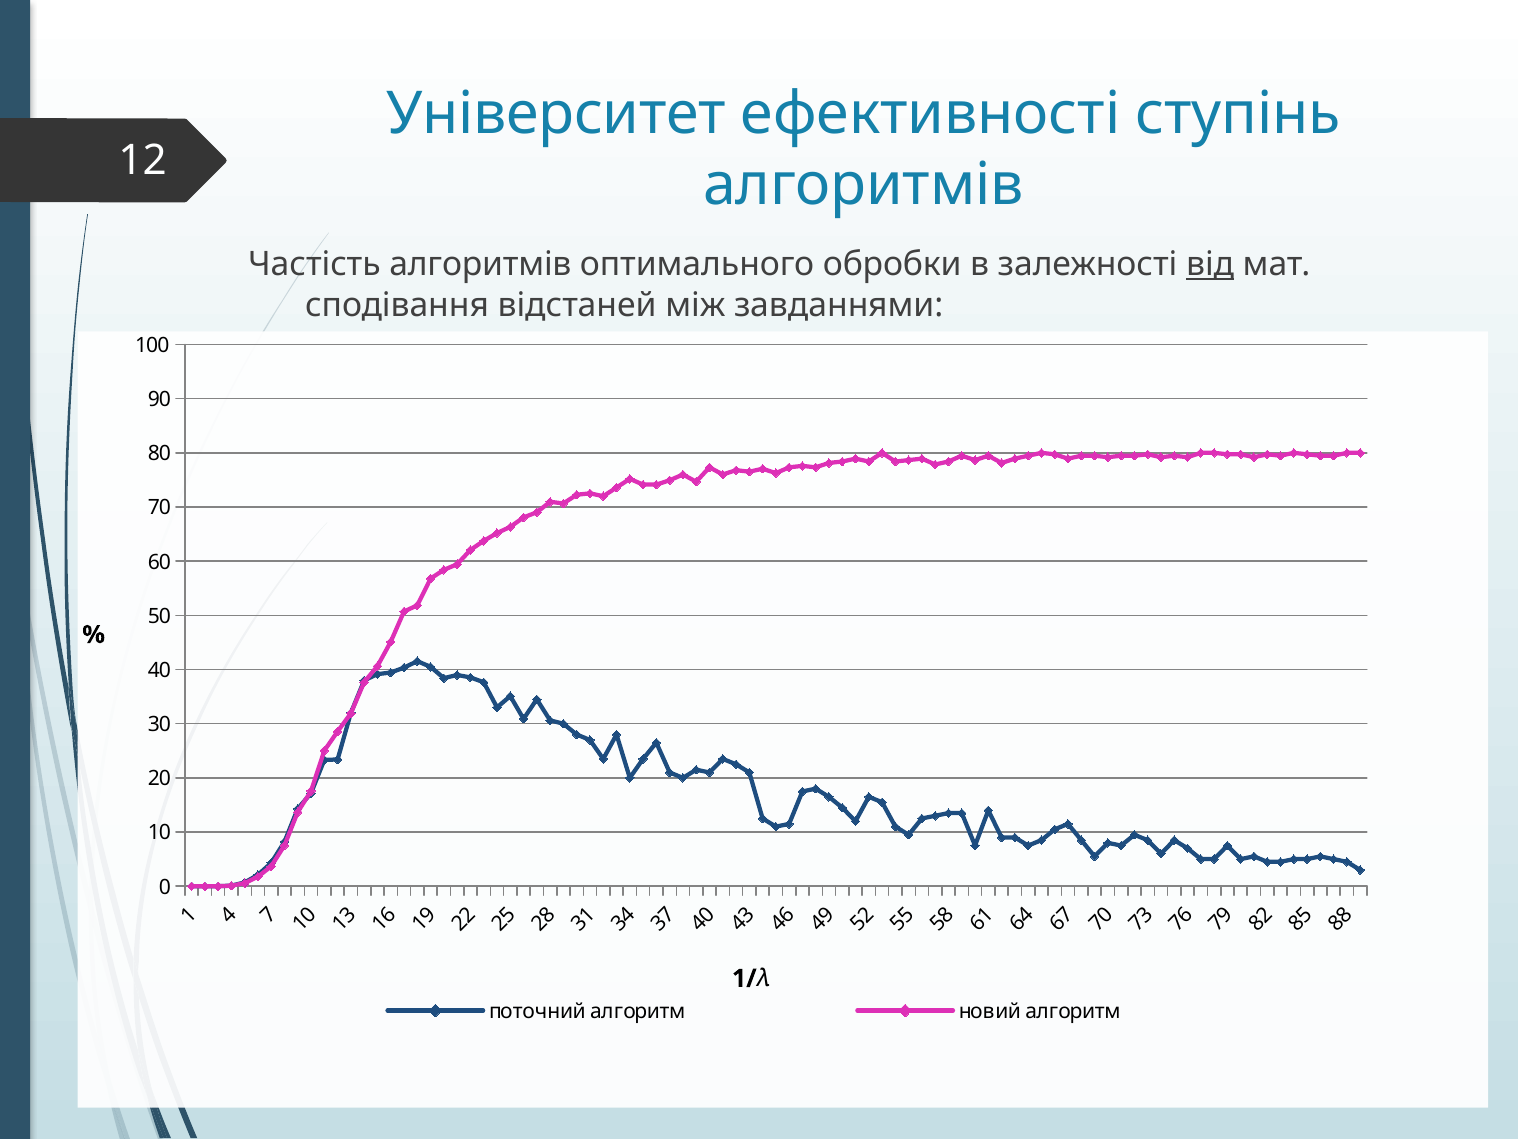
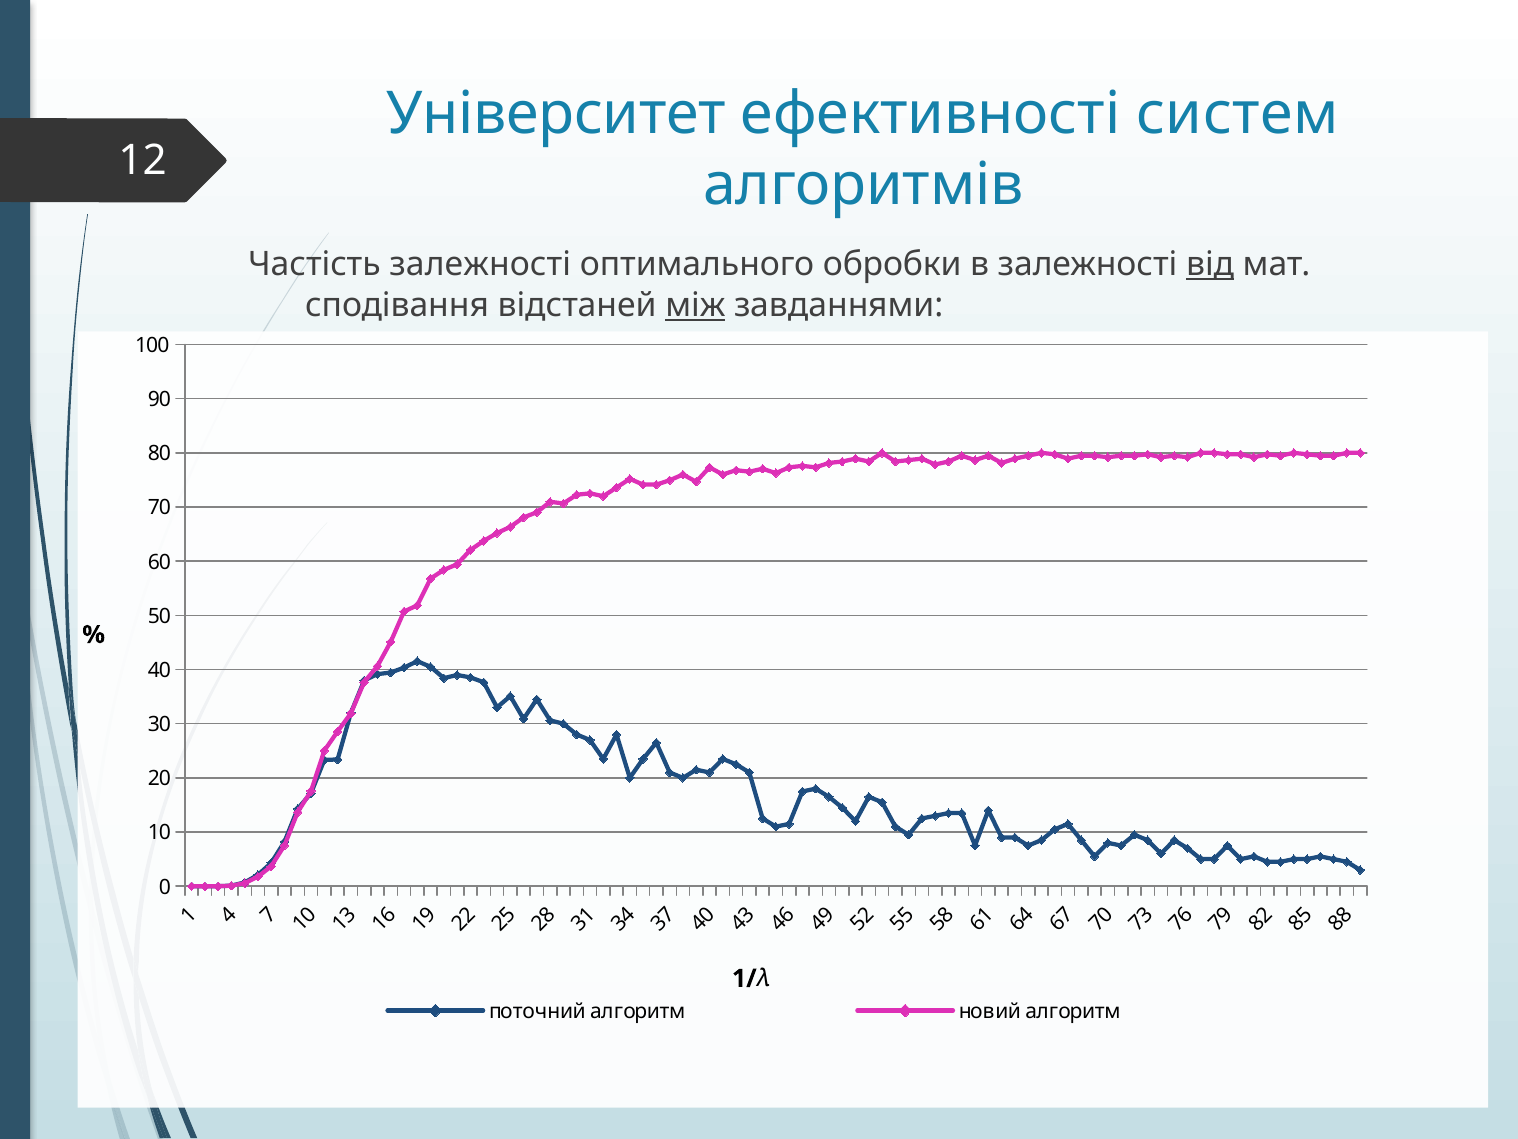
ступінь: ступінь -> систем
Частість алгоритмів: алгоритмів -> залежності
між underline: none -> present
